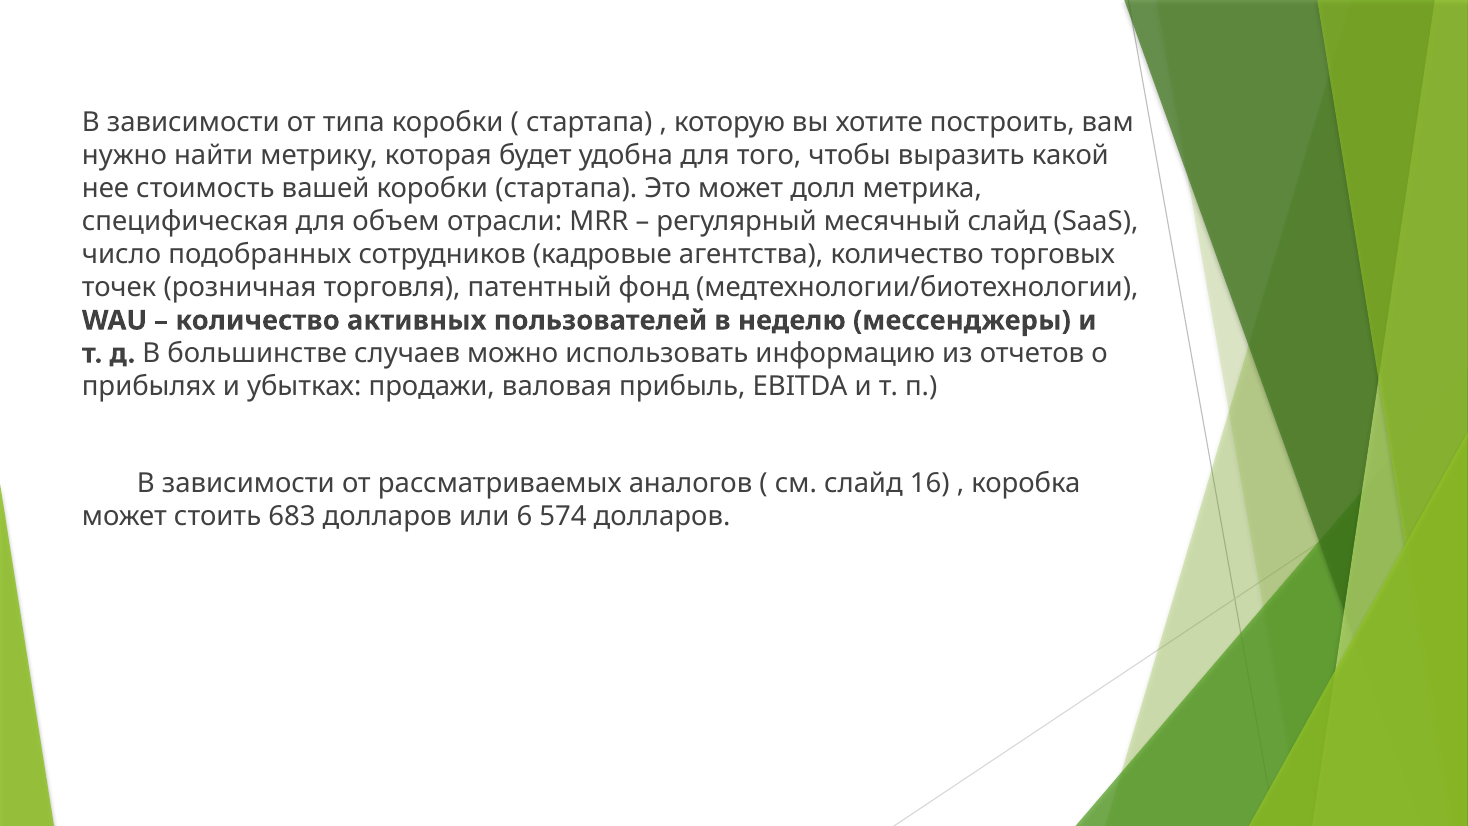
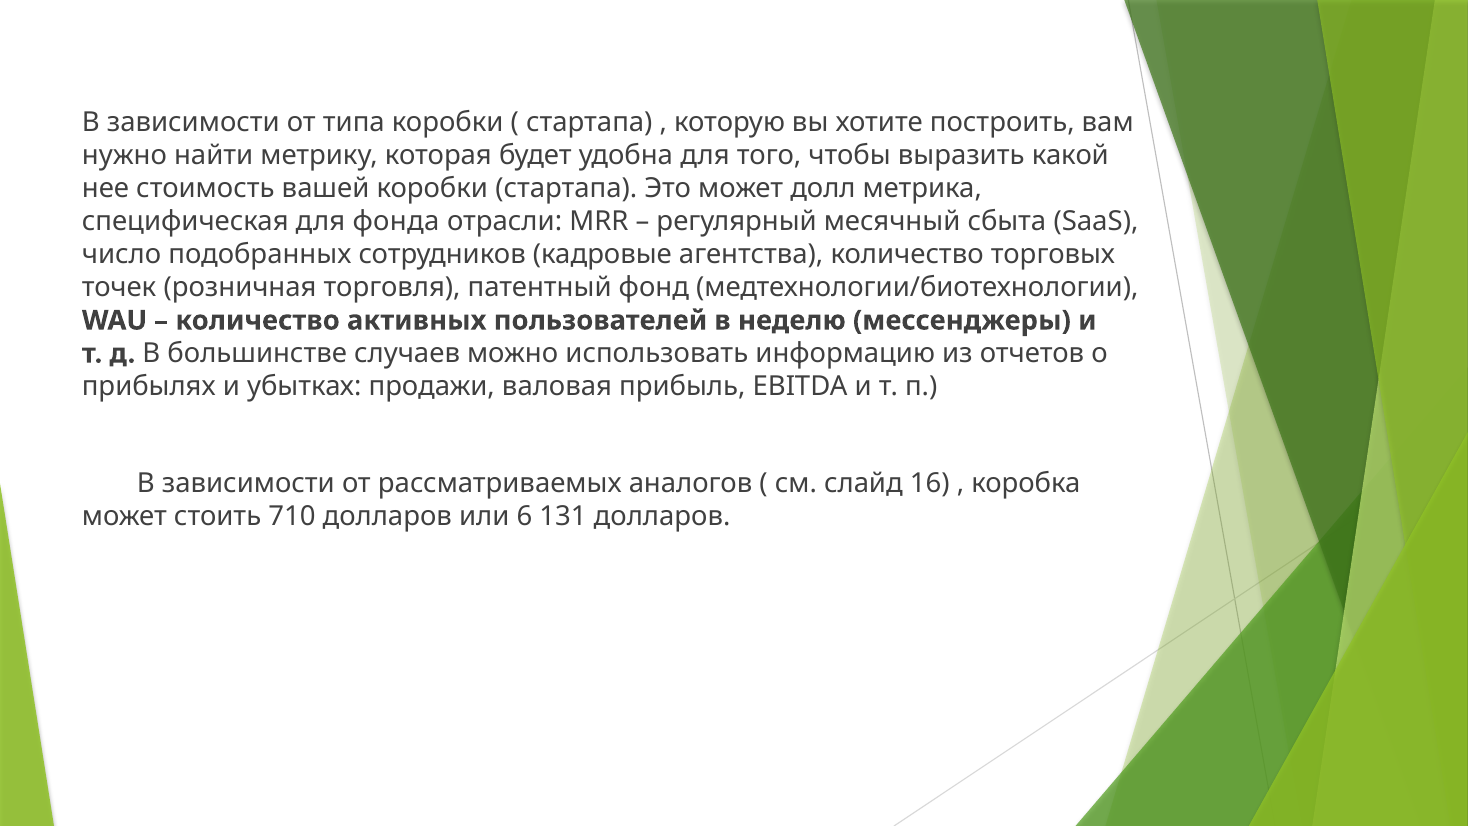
объем: объем -> фонда
месячный слайд: слайд -> сбыта
683: 683 -> 710
574: 574 -> 131
